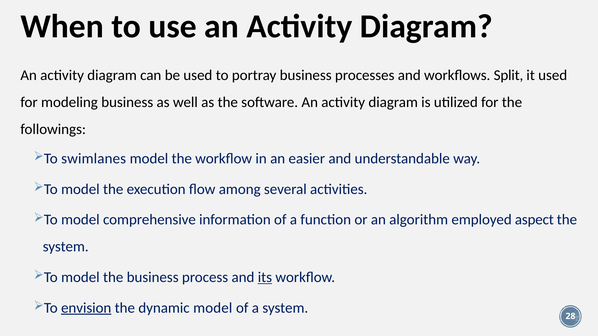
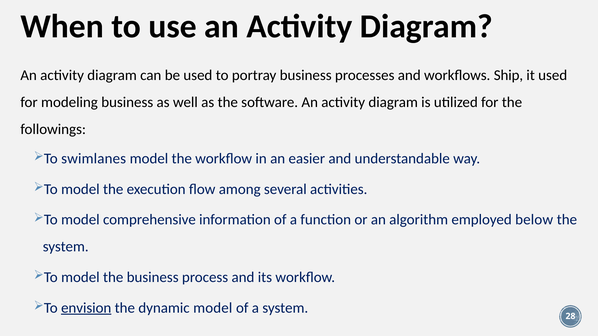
Split: Split -> Ship
aspect: aspect -> below
its underline: present -> none
